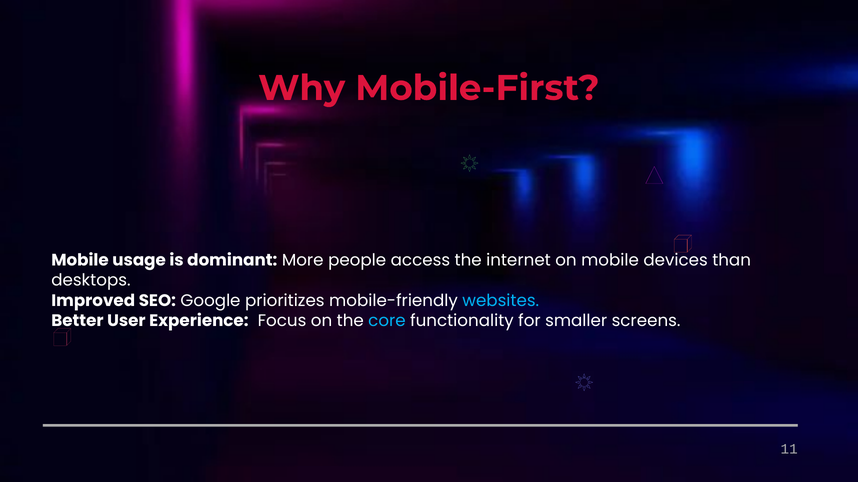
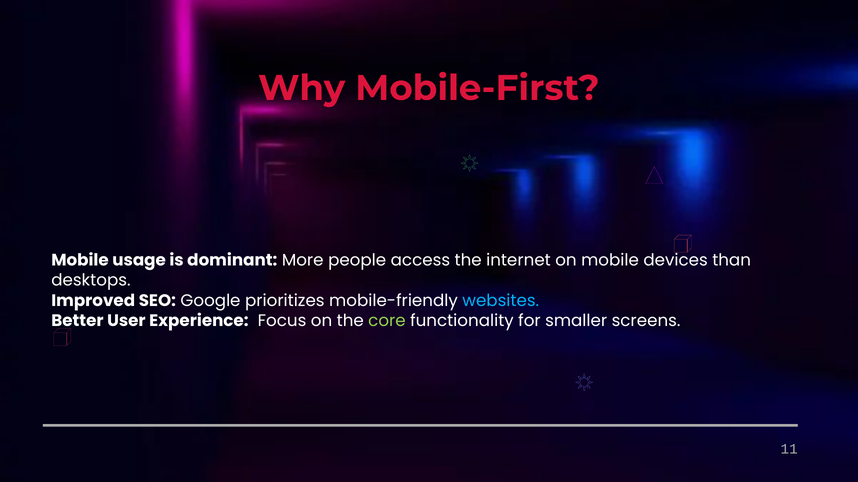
core colour: light blue -> light green
